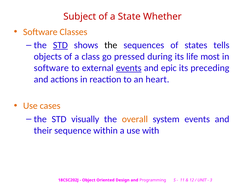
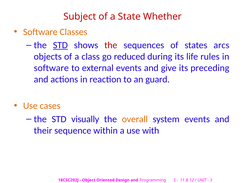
the at (111, 45) colour: black -> red
tells: tells -> arcs
pressed: pressed -> reduced
most: most -> rules
events at (129, 68) underline: present -> none
epic: epic -> give
heart: heart -> guard
